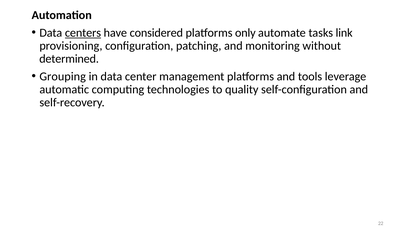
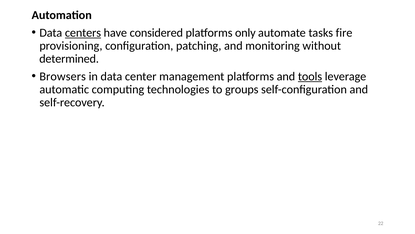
link: link -> fire
Grouping: Grouping -> Browsers
tools underline: none -> present
quality: quality -> groups
